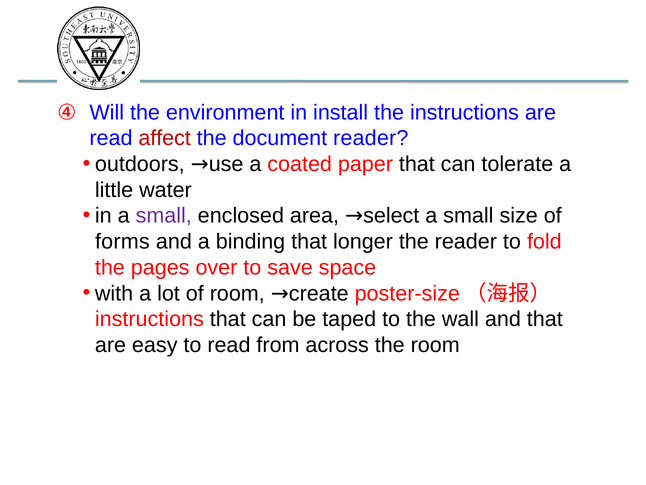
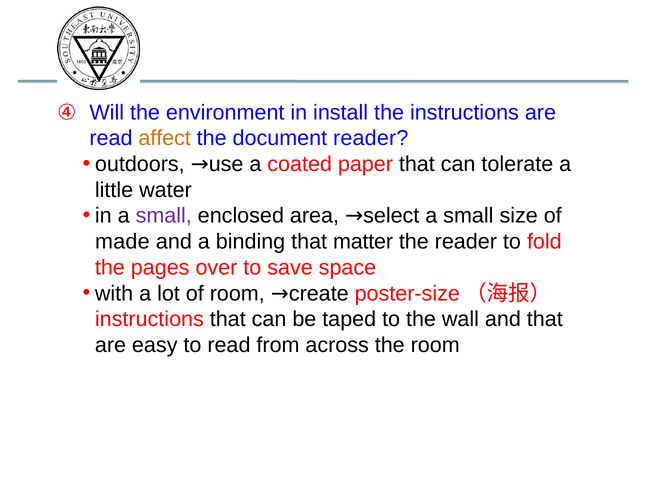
affect colour: red -> orange
forms: forms -> made
longer: longer -> matter
